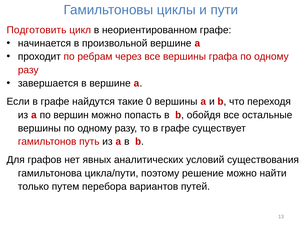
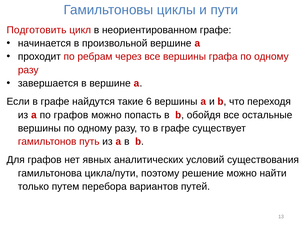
0: 0 -> 6
по вершин: вершин -> графов
